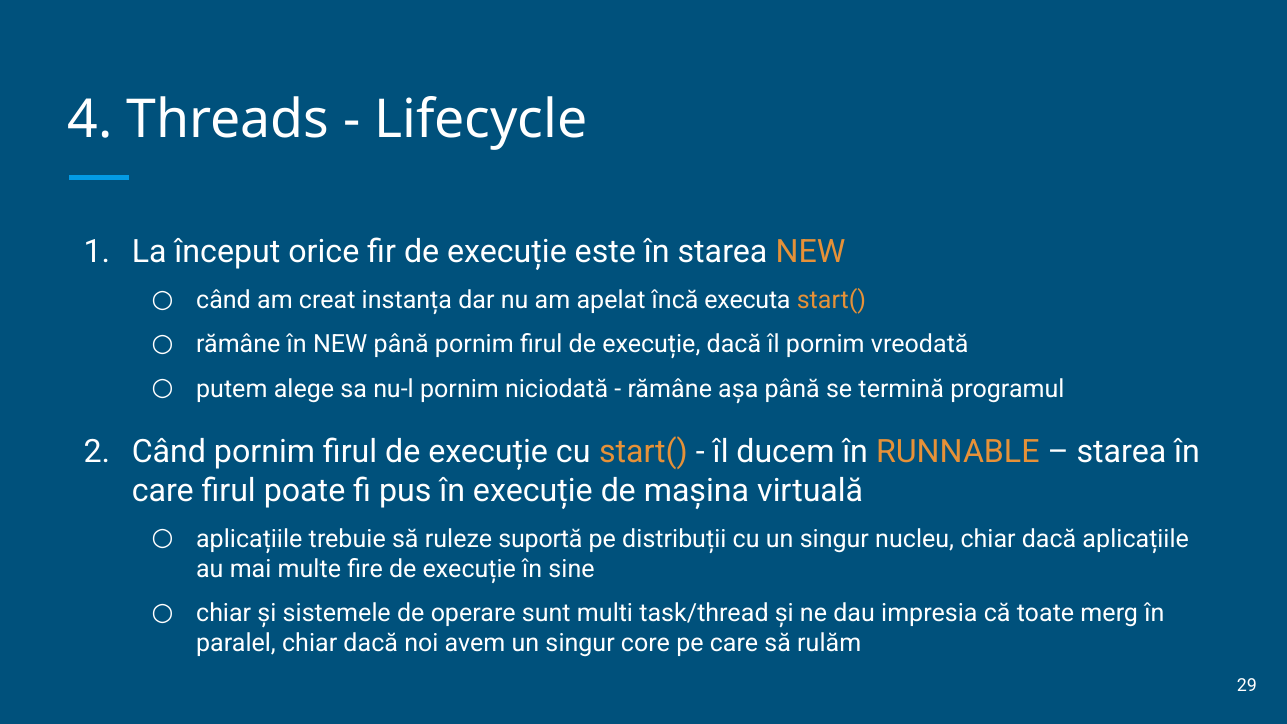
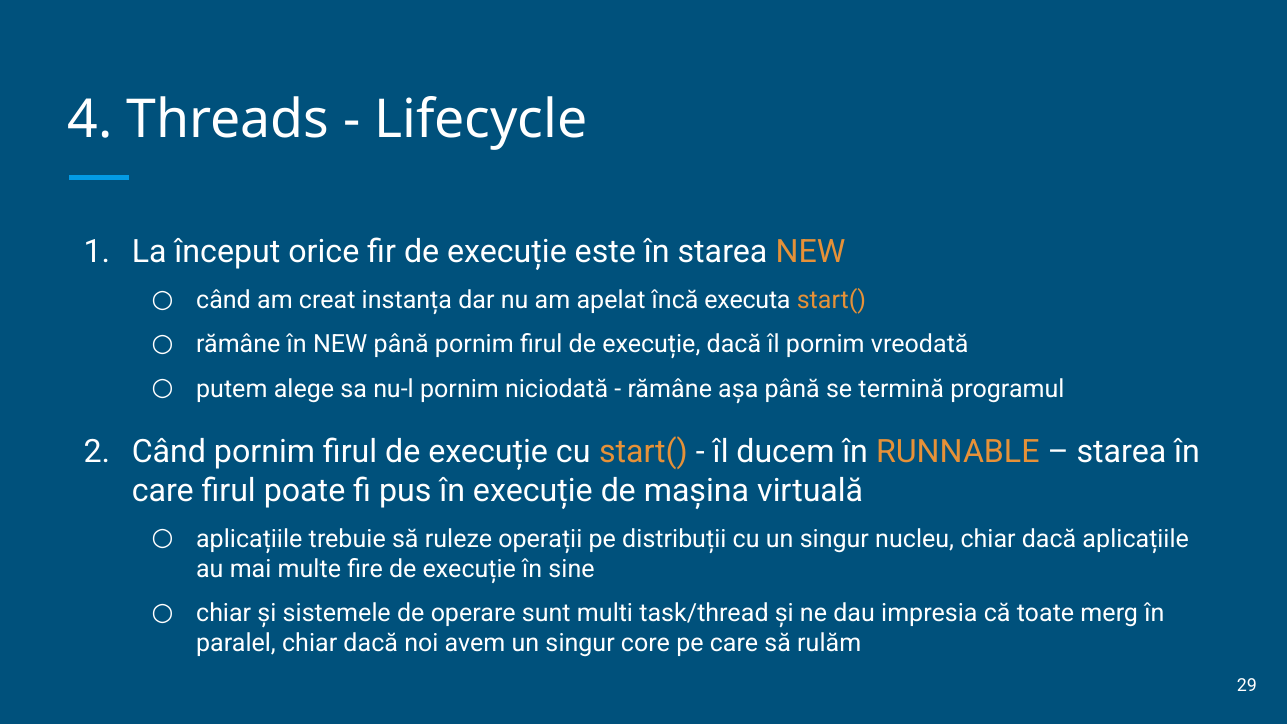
suportă: suportă -> operații
